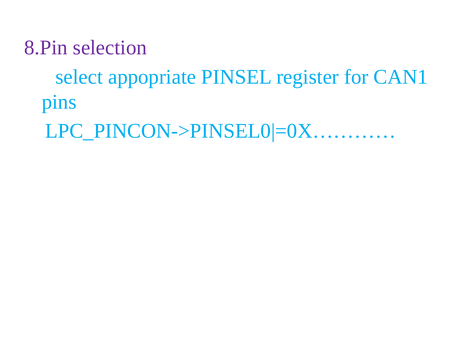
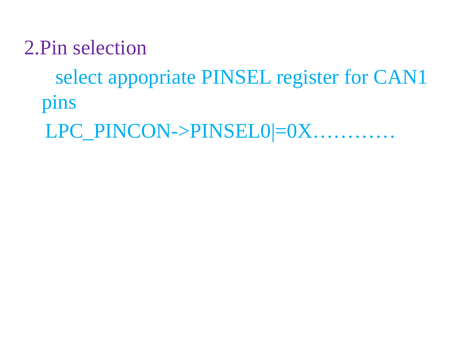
8.Pin: 8.Pin -> 2.Pin
